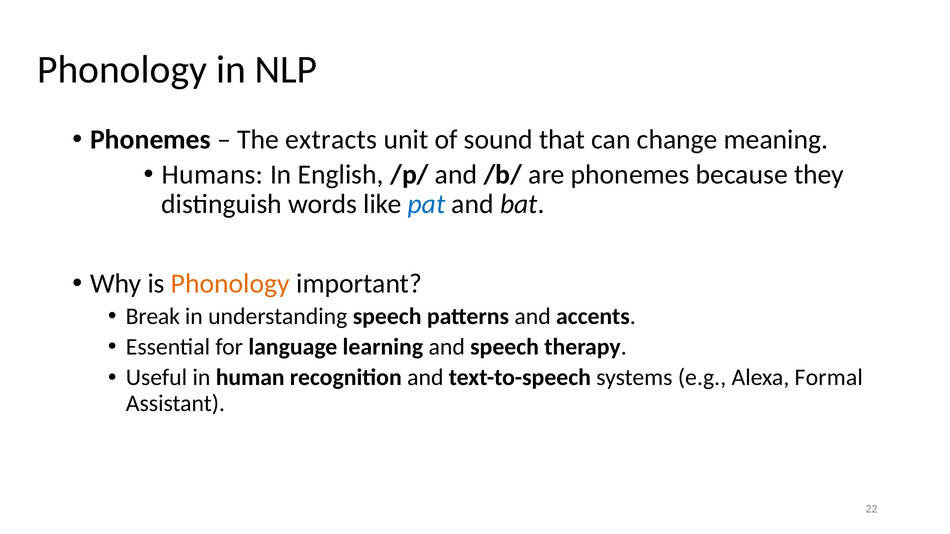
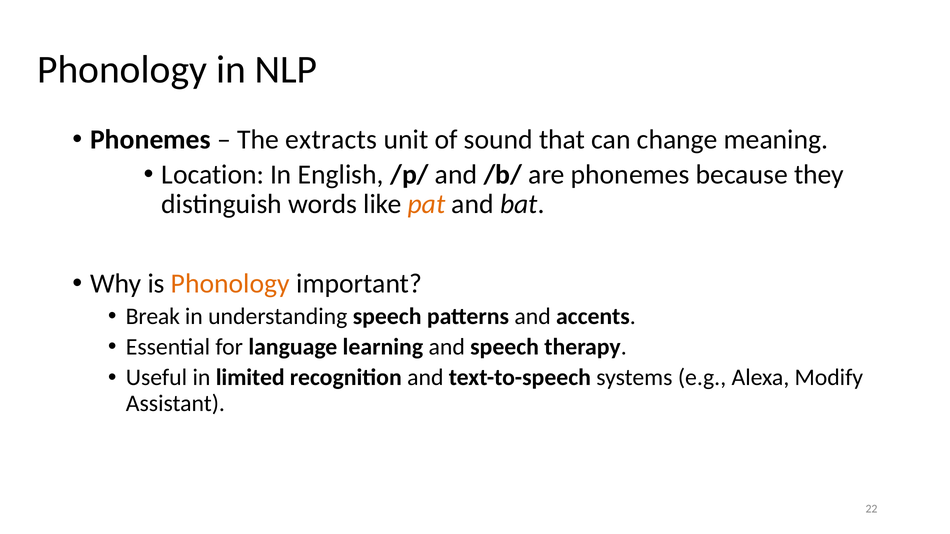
Humans: Humans -> Location
pat colour: blue -> orange
human: human -> limited
Formal: Formal -> Modify
